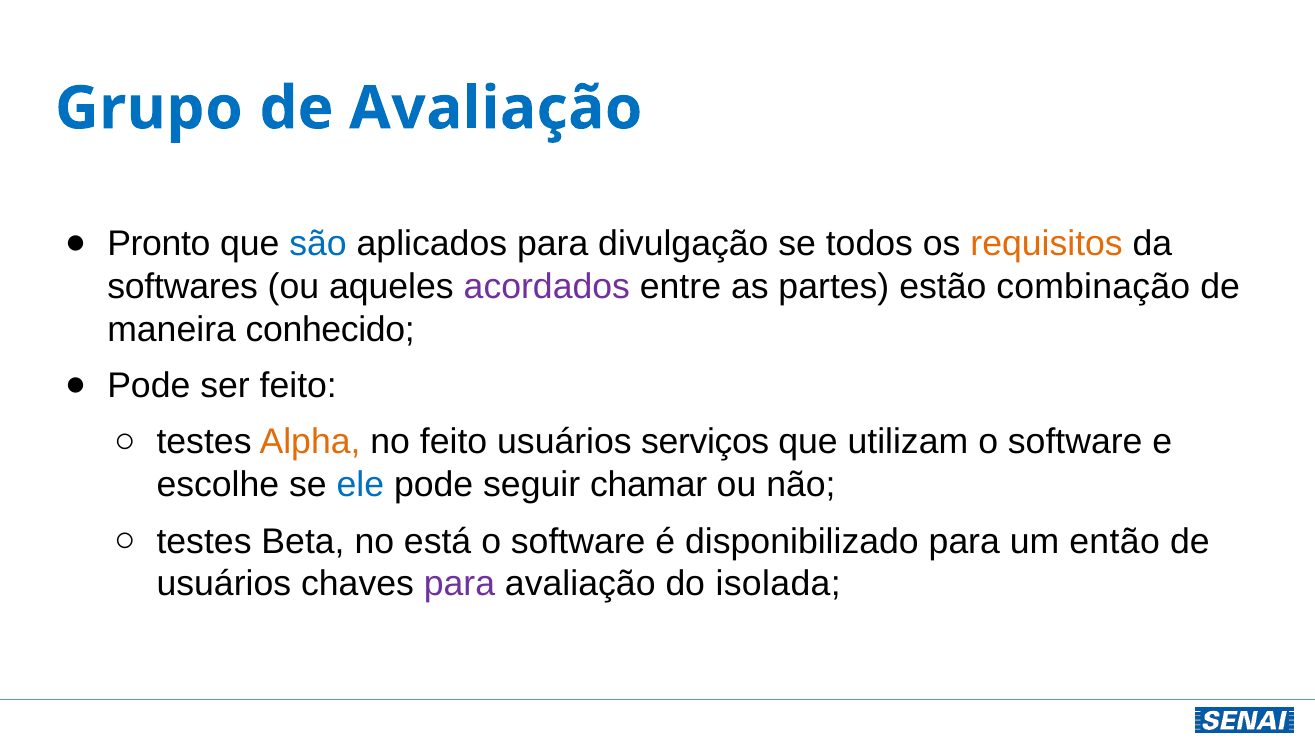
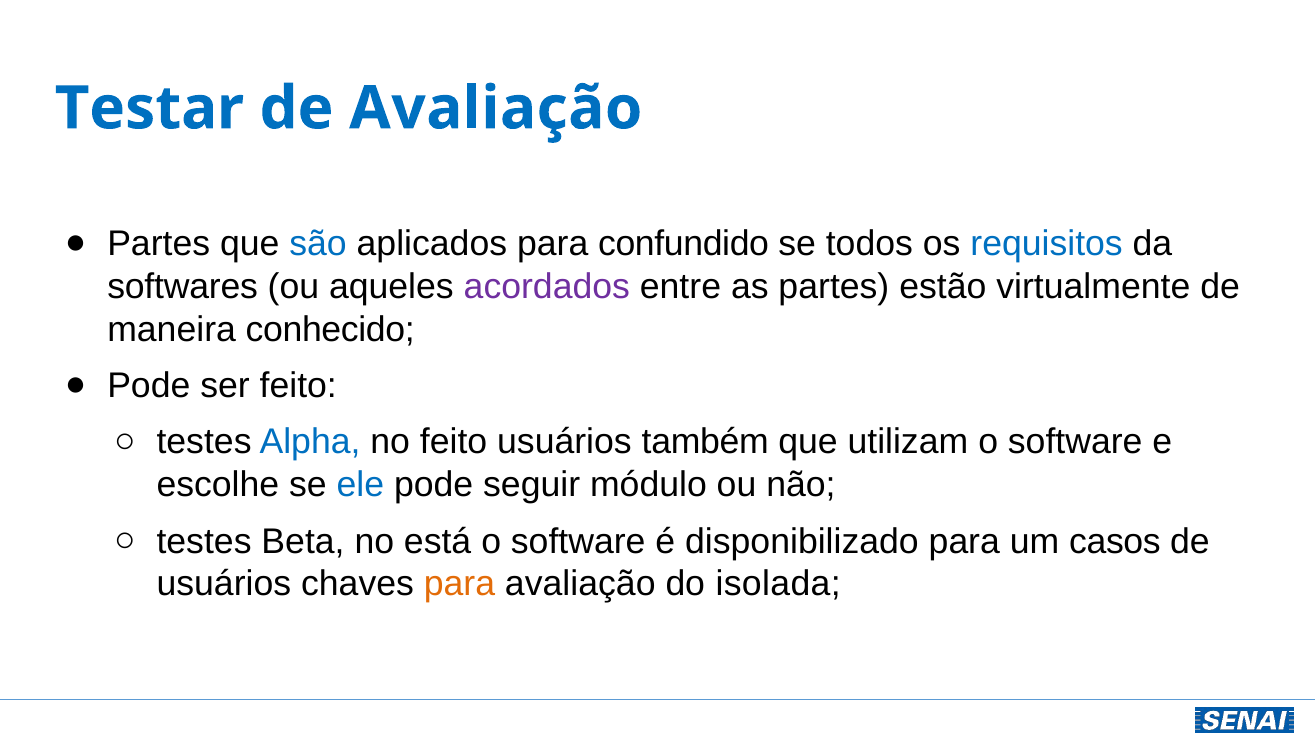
Grupo: Grupo -> Testar
Pronto at (159, 244): Pronto -> Partes
divulgação: divulgação -> confundido
requisitos colour: orange -> blue
combinação: combinação -> virtualmente
Alpha colour: orange -> blue
serviços: serviços -> também
chamar: chamar -> módulo
então: então -> casos
para at (459, 584) colour: purple -> orange
